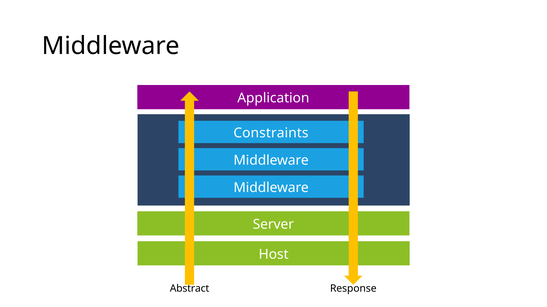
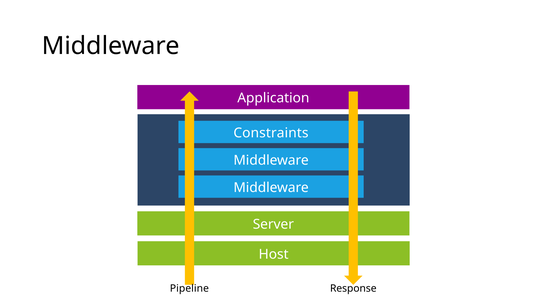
Abstract: Abstract -> Pipeline
